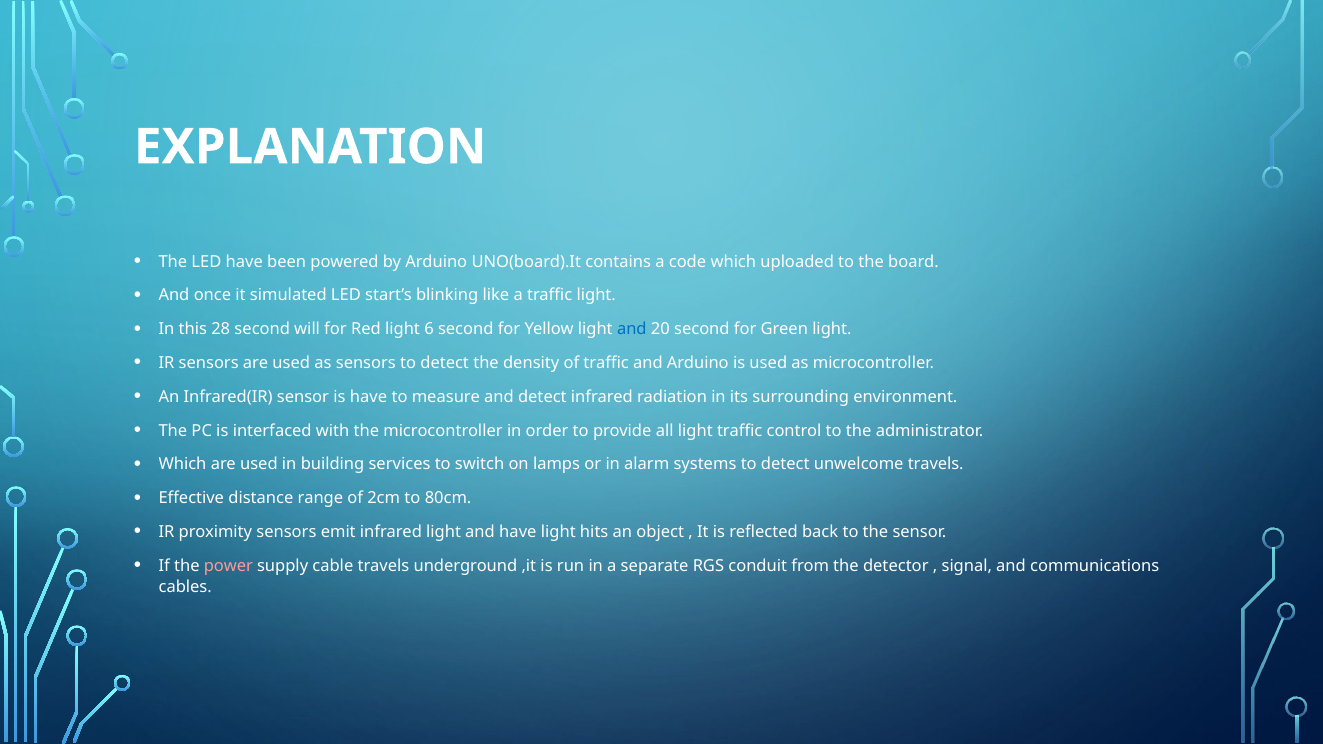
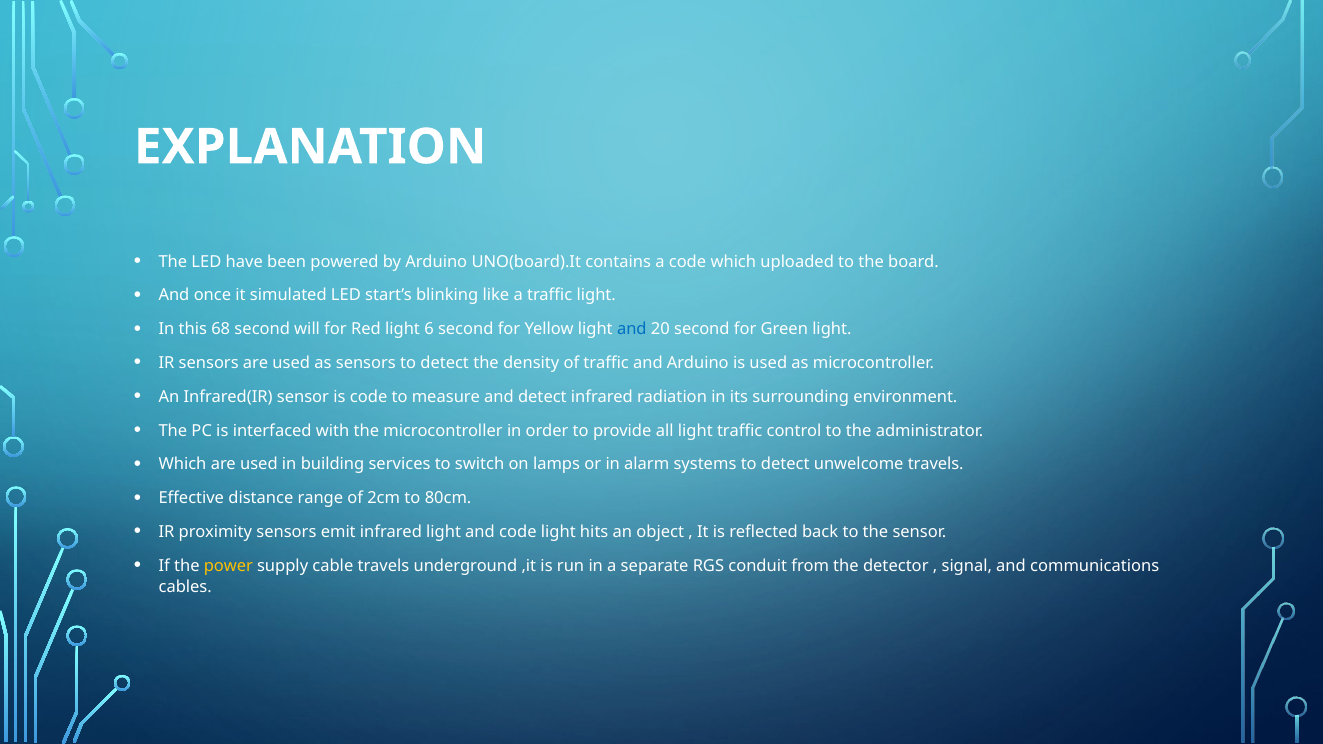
28: 28 -> 68
is have: have -> code
and have: have -> code
power colour: pink -> yellow
